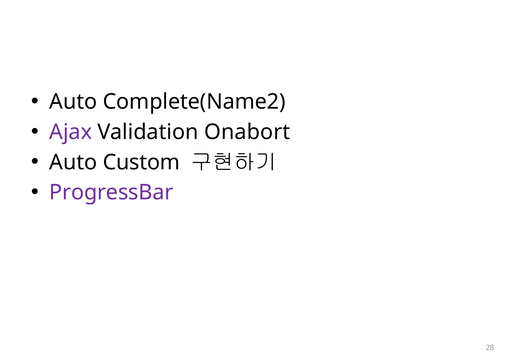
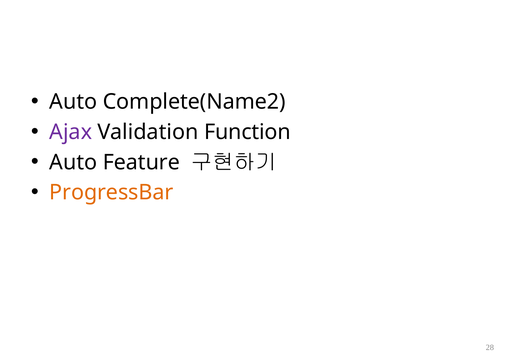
Onabort: Onabort -> Function
Custom: Custom -> Feature
ProgressBar colour: purple -> orange
